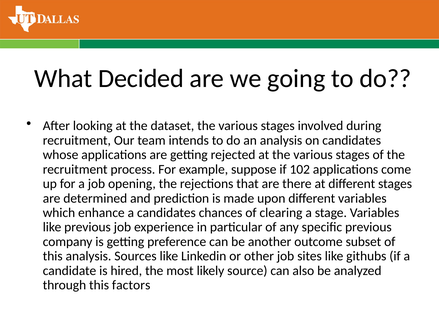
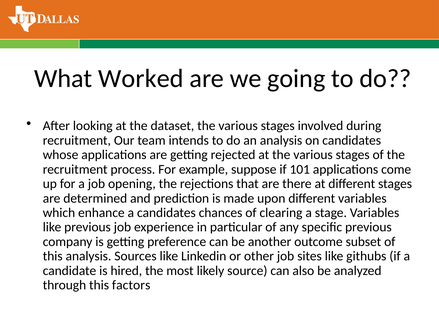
Decided: Decided -> Worked
102: 102 -> 101
